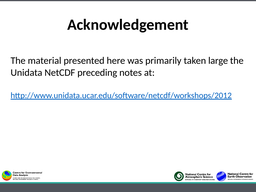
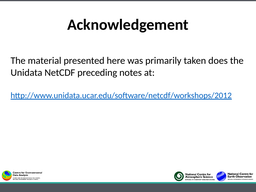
large: large -> does
